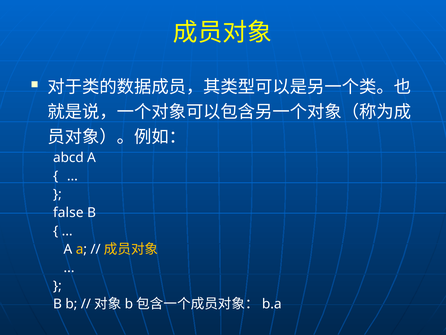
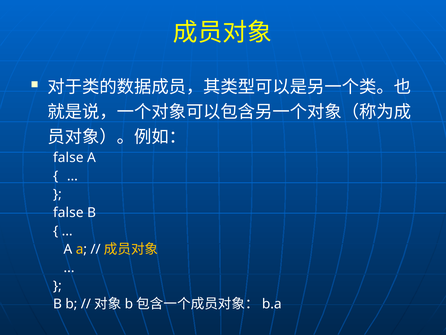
abcd at (68, 158): abcd -> false
